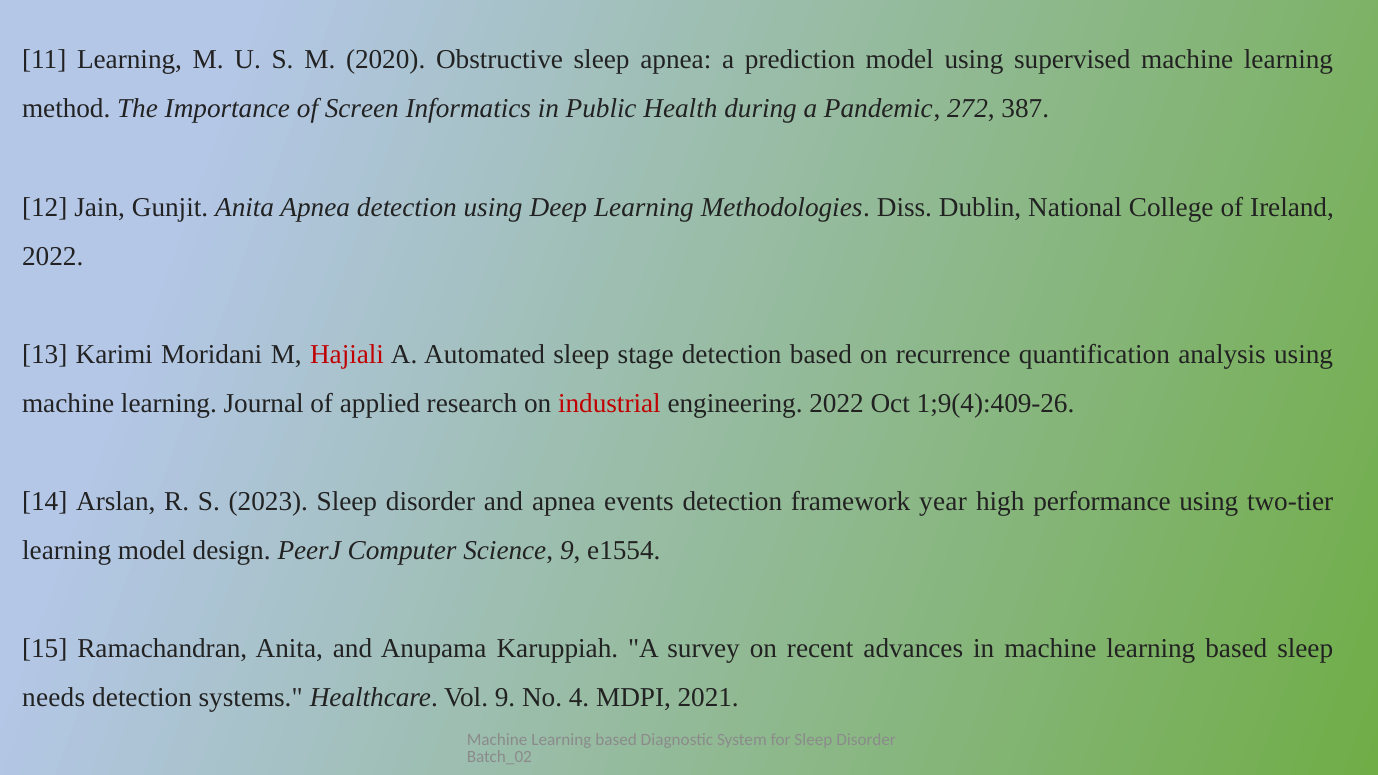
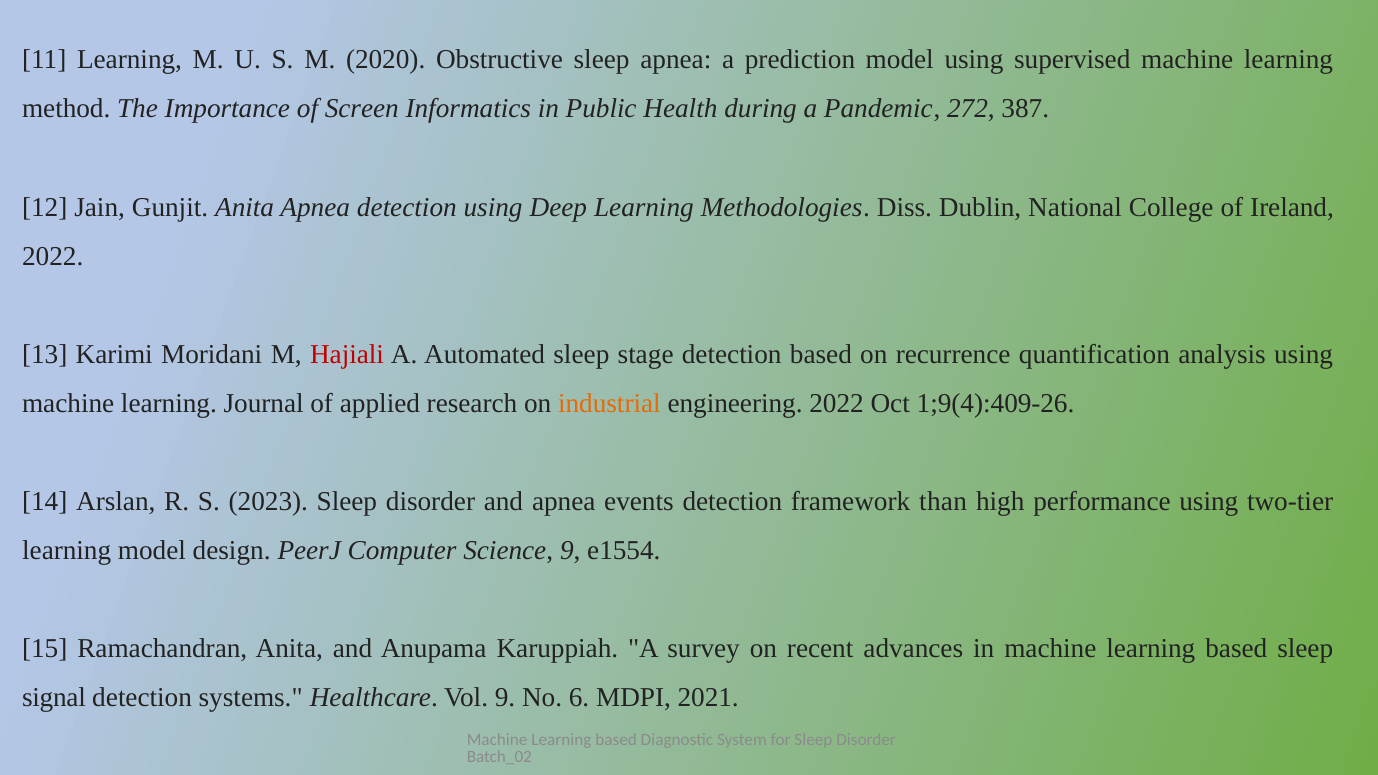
industrial colour: red -> orange
year: year -> than
needs: needs -> signal
4: 4 -> 6
